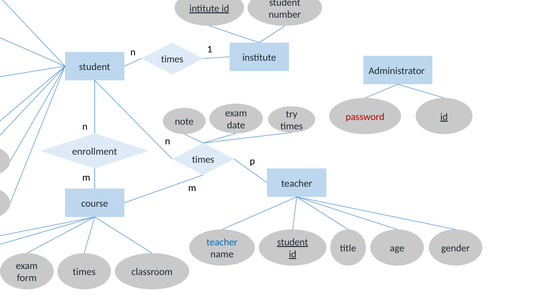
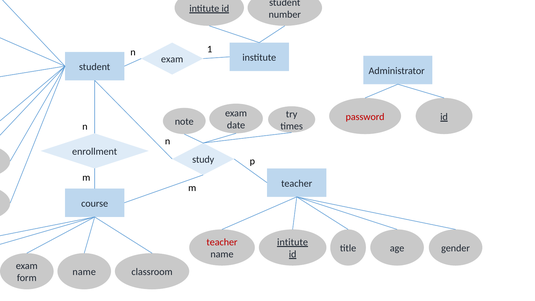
times at (172, 59): times -> exam
times at (203, 160): times -> study
teacher at (222, 242) colour: blue -> red
student at (293, 242): student -> intitute
times at (84, 272): times -> name
